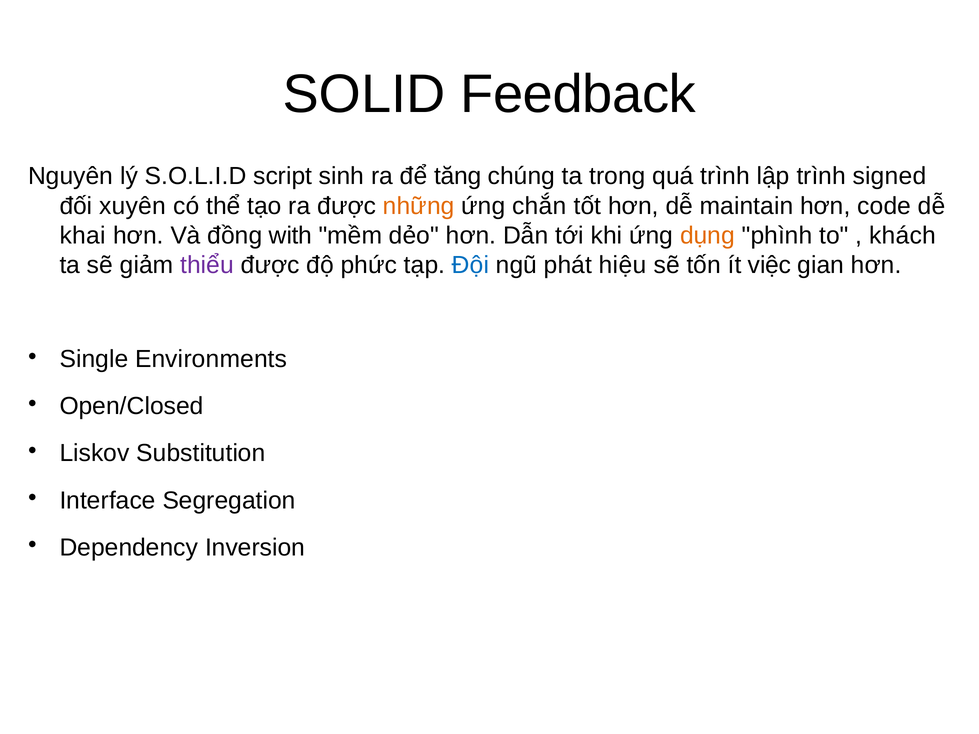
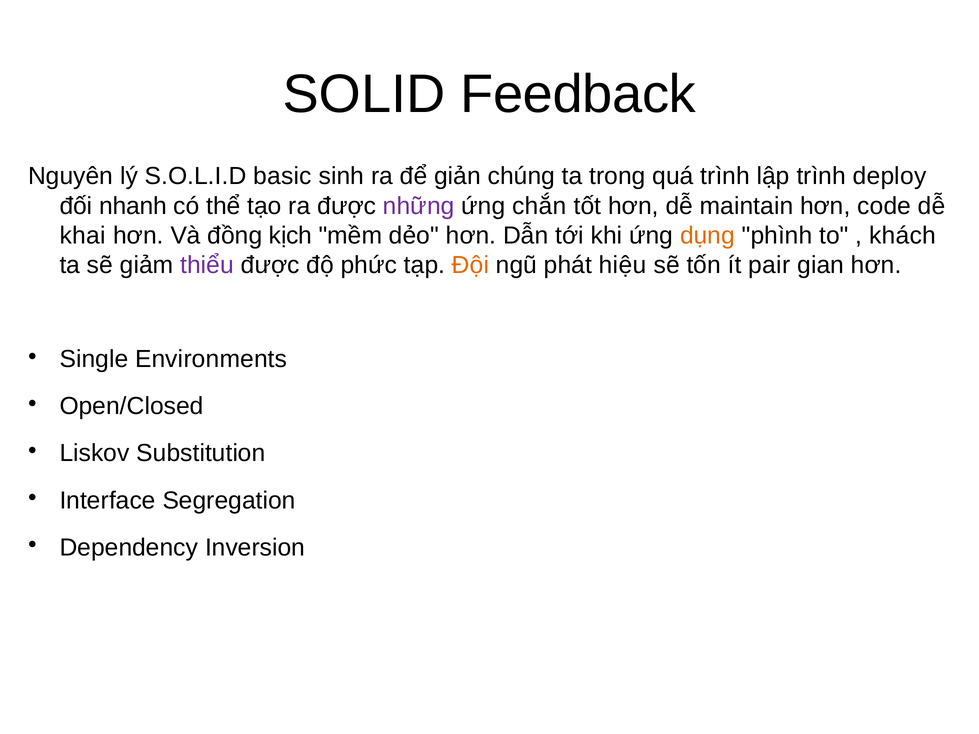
script: script -> basic
tăng: tăng -> giản
signed: signed -> deploy
xuyên: xuyên -> nhanh
những colour: orange -> purple
with: with -> kịch
Đội colour: blue -> orange
việc: việc -> pair
